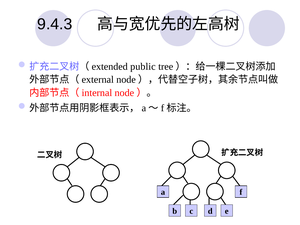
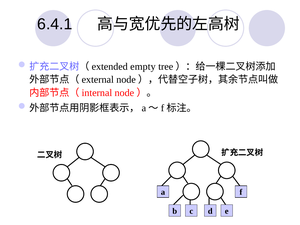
9.4.3: 9.4.3 -> 6.4.1
public: public -> empty
